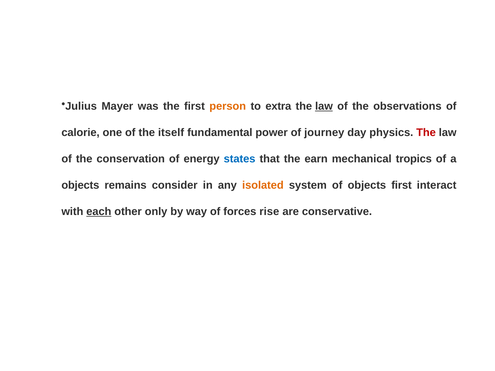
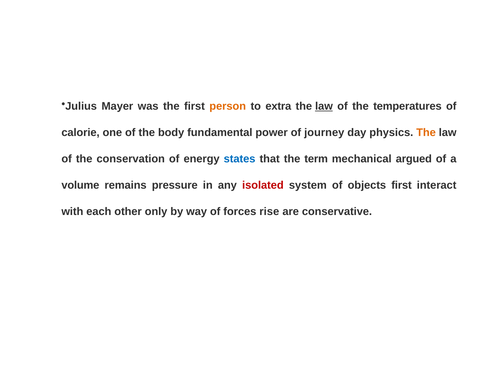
observations: observations -> temperatures
itself: itself -> body
The at (426, 133) colour: red -> orange
earn: earn -> term
tropics: tropics -> argued
objects at (80, 185): objects -> volume
consider: consider -> pressure
isolated colour: orange -> red
each underline: present -> none
